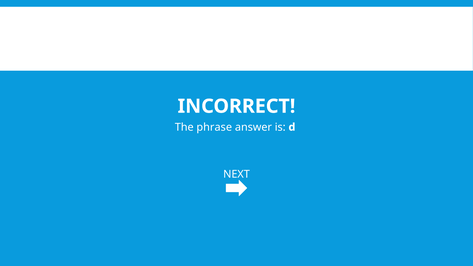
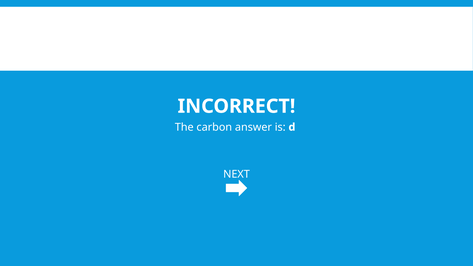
phrase: phrase -> carbon
